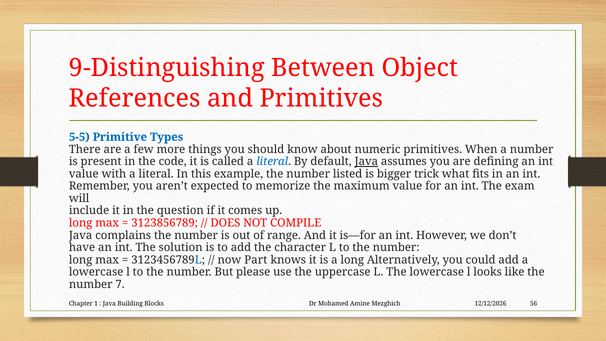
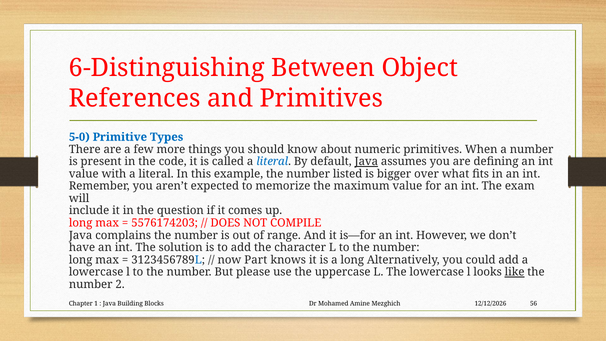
9-Distinguishing: 9-Distinguishing -> 6-Distinguishing
5-5: 5-5 -> 5-0
trick: trick -> over
3123856789: 3123856789 -> 5576174203
like underline: none -> present
7: 7 -> 2
